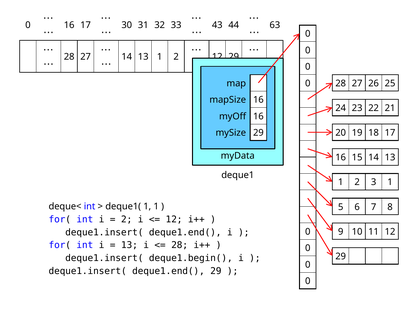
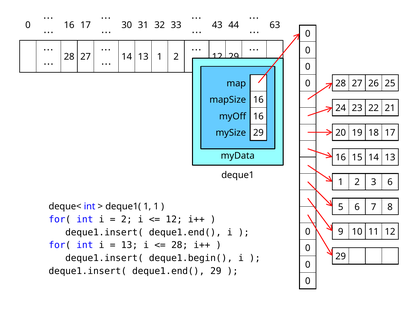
3 1: 1 -> 6
